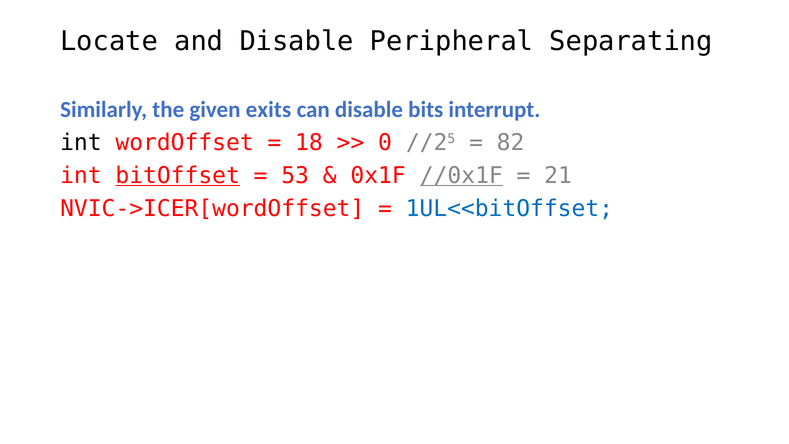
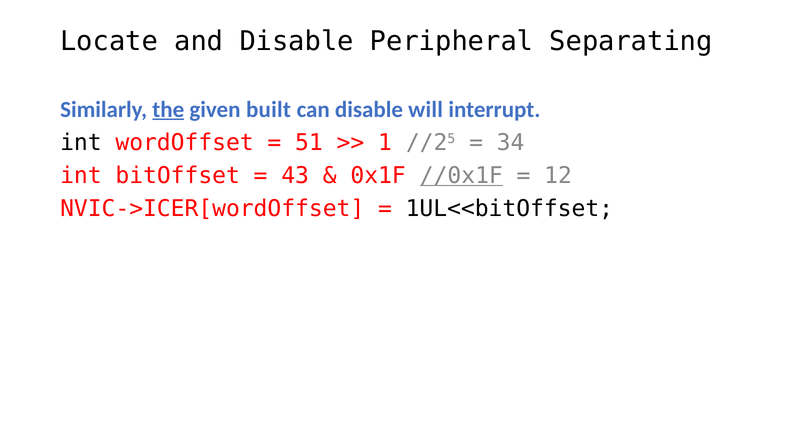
the underline: none -> present
exits: exits -> built
bits: bits -> will
18: 18 -> 51
0: 0 -> 1
82: 82 -> 34
bitOffset underline: present -> none
53: 53 -> 43
21: 21 -> 12
1UL<<bitOffset colour: blue -> black
